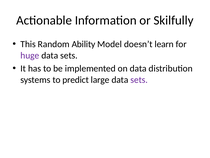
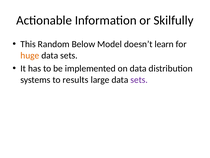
Ability: Ability -> Below
huge colour: purple -> orange
predict: predict -> results
